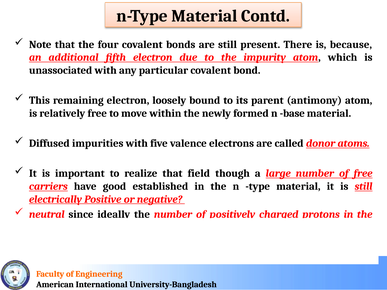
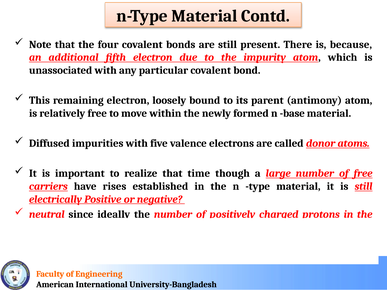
field: field -> time
good: good -> rises
